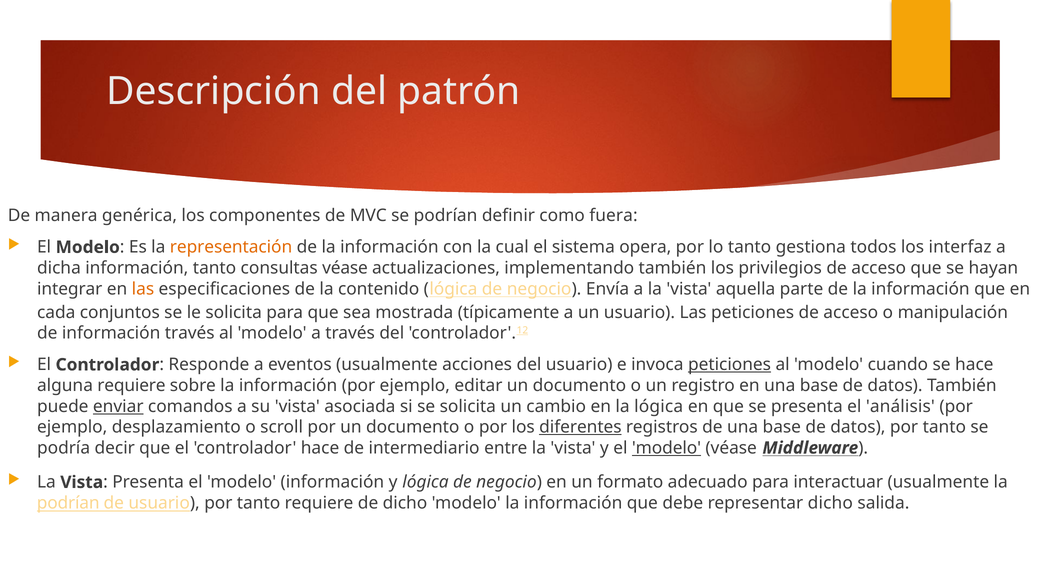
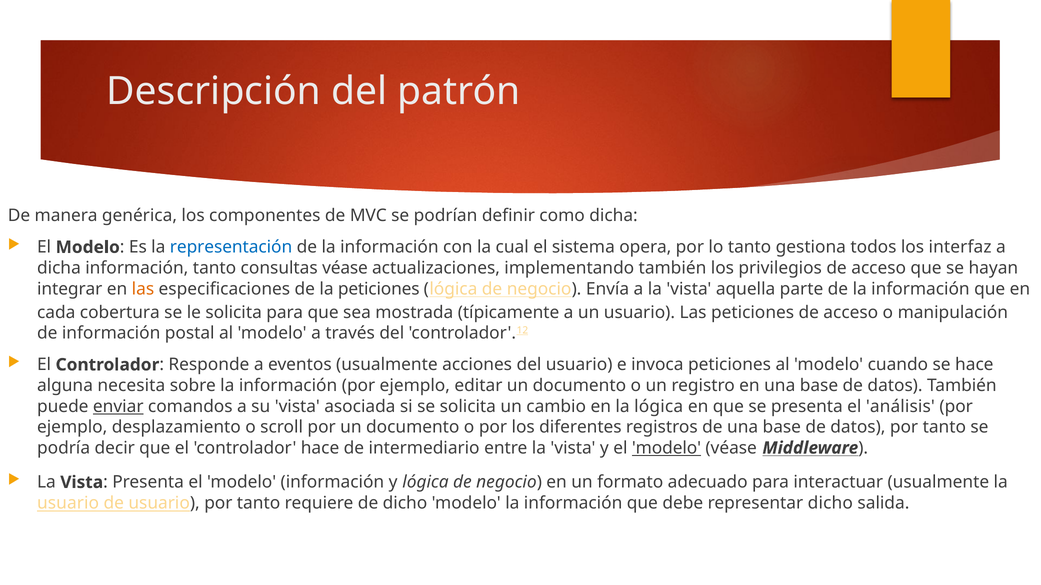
como fuera: fuera -> dicha
representación colour: orange -> blue
la contenido: contenido -> peticiones
conjuntos: conjuntos -> cobertura
información través: través -> postal
peticiones at (730, 365) underline: present -> none
alguna requiere: requiere -> necesita
diferentes underline: present -> none
podrían at (68, 504): podrían -> usuario
